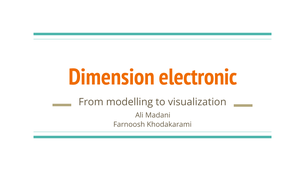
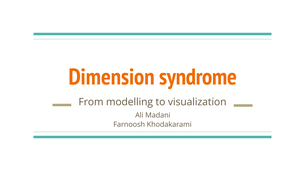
electronic: electronic -> syndrome
